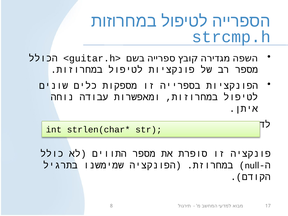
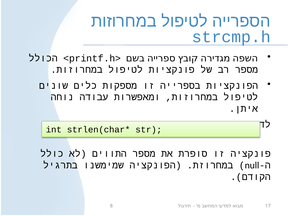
guitar.h: guitar.h -> printf.h
